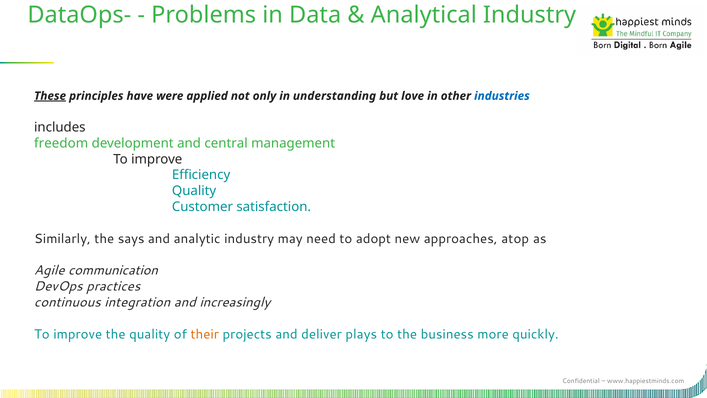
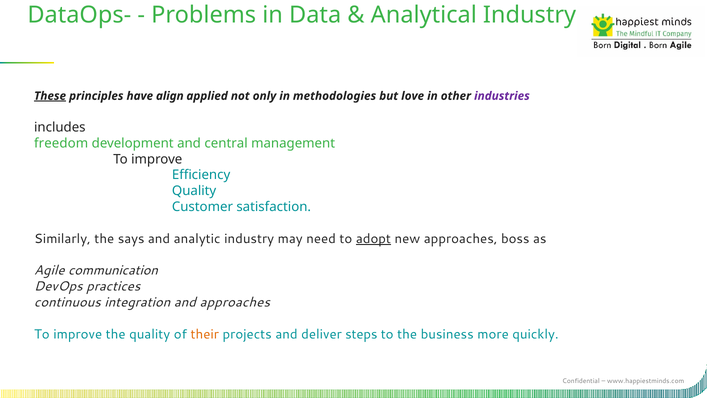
were: were -> align
understanding: understanding -> methodologies
industries colour: blue -> purple
adopt underline: none -> present
atop: atop -> boss
and increasingly: increasingly -> approaches
plays: plays -> steps
